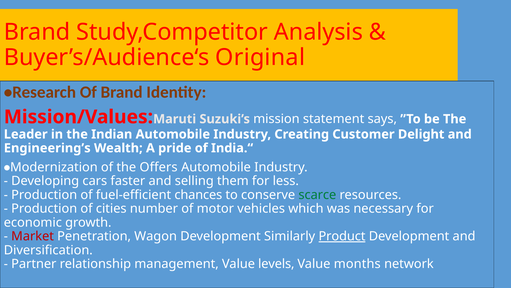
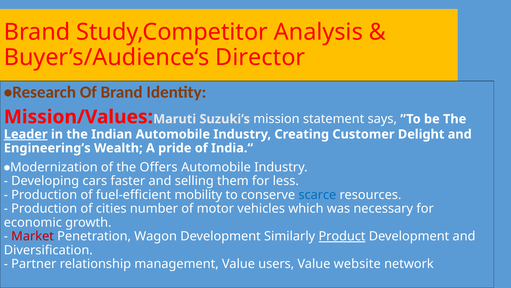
Original: Original -> Director
Leader underline: none -> present
chances: chances -> mobility
scarce colour: green -> blue
levels: levels -> users
months: months -> website
